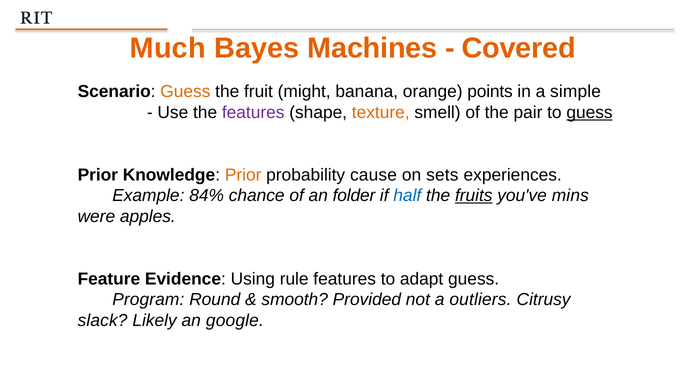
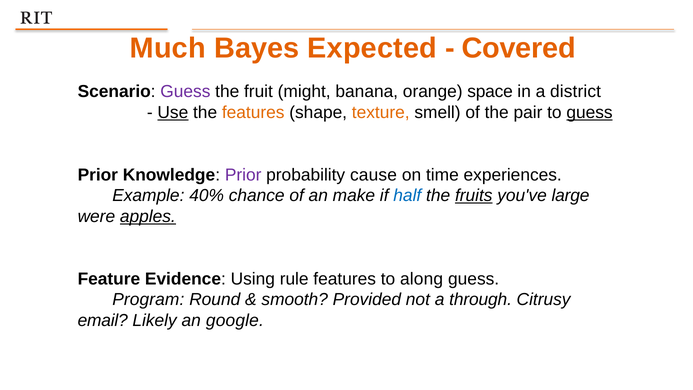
Machines: Machines -> Expected
Guess at (185, 92) colour: orange -> purple
points: points -> space
simple: simple -> district
Use underline: none -> present
features at (253, 112) colour: purple -> orange
Prior at (243, 175) colour: orange -> purple
sets: sets -> time
84%: 84% -> 40%
folder: folder -> make
mins: mins -> large
apples underline: none -> present
adapt: adapt -> along
outliers: outliers -> through
slack: slack -> email
